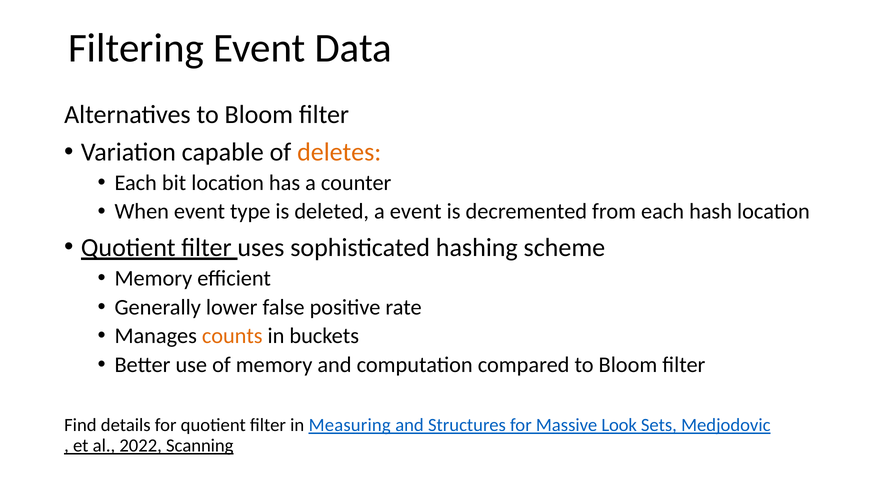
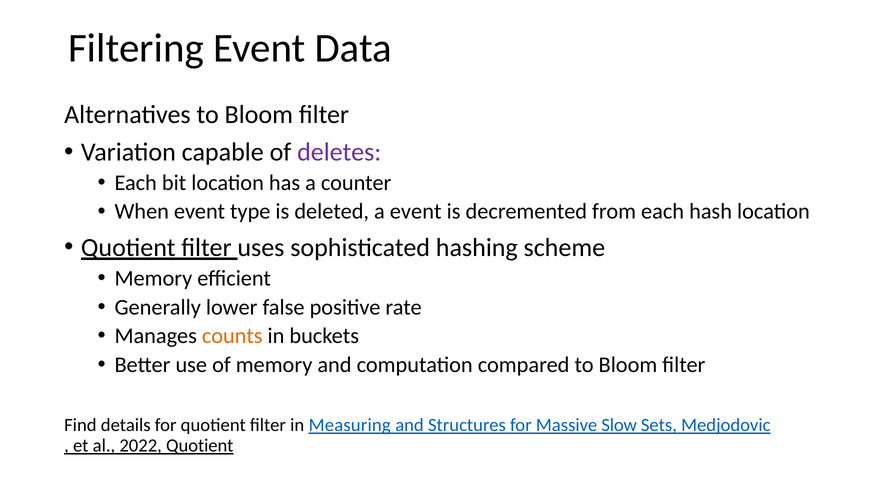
deletes colour: orange -> purple
Look: Look -> Slow
2022 Scanning: Scanning -> Quotient
